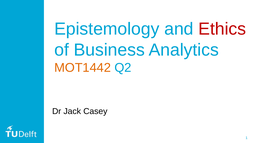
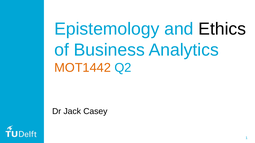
Ethics colour: red -> black
